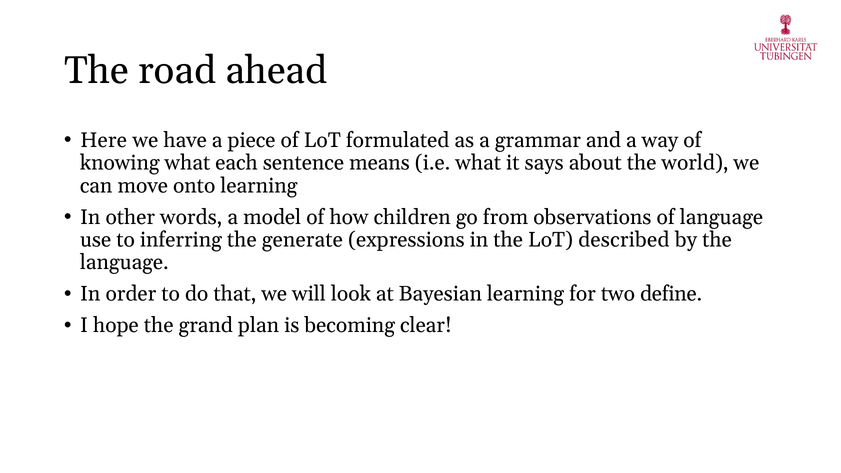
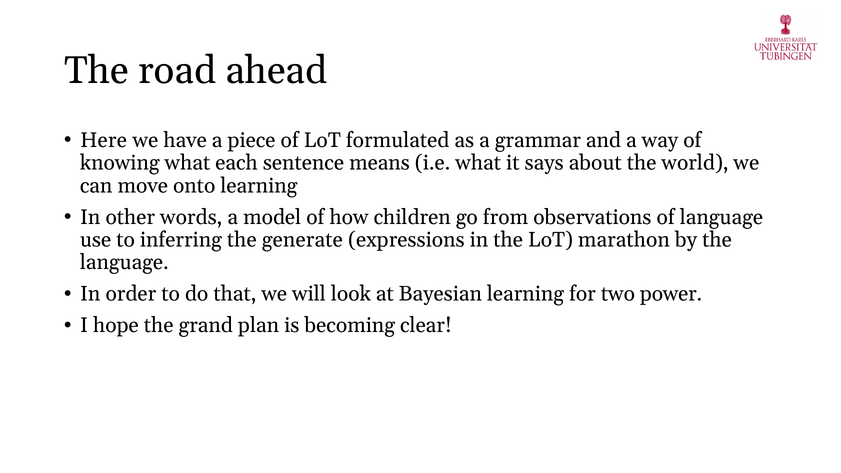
described: described -> marathon
define: define -> power
